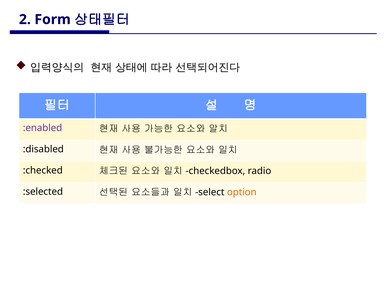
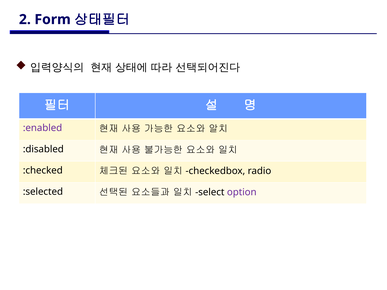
option colour: orange -> purple
